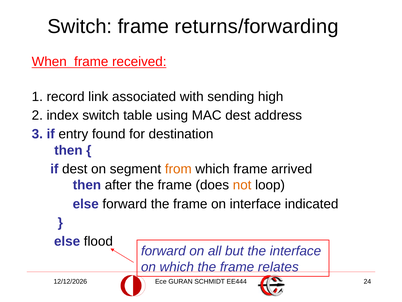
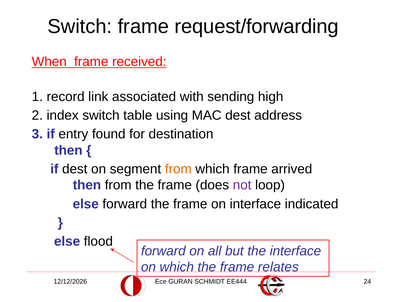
returns/forwarding: returns/forwarding -> request/forwarding
then after: after -> from
not colour: orange -> purple
